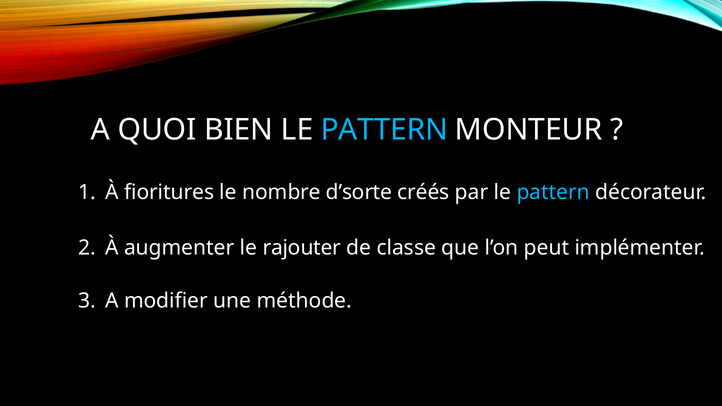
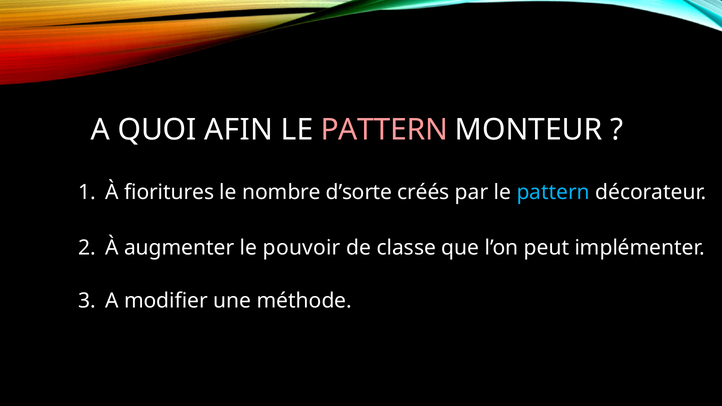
BIEN: BIEN -> AFIN
PATTERN at (384, 130) colour: light blue -> pink
rajouter: rajouter -> pouvoir
